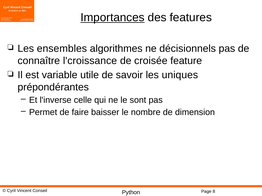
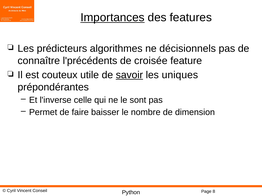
ensembles: ensembles -> prédicteurs
l'croissance: l'croissance -> l'précédents
variable: variable -> couteux
savoir underline: none -> present
